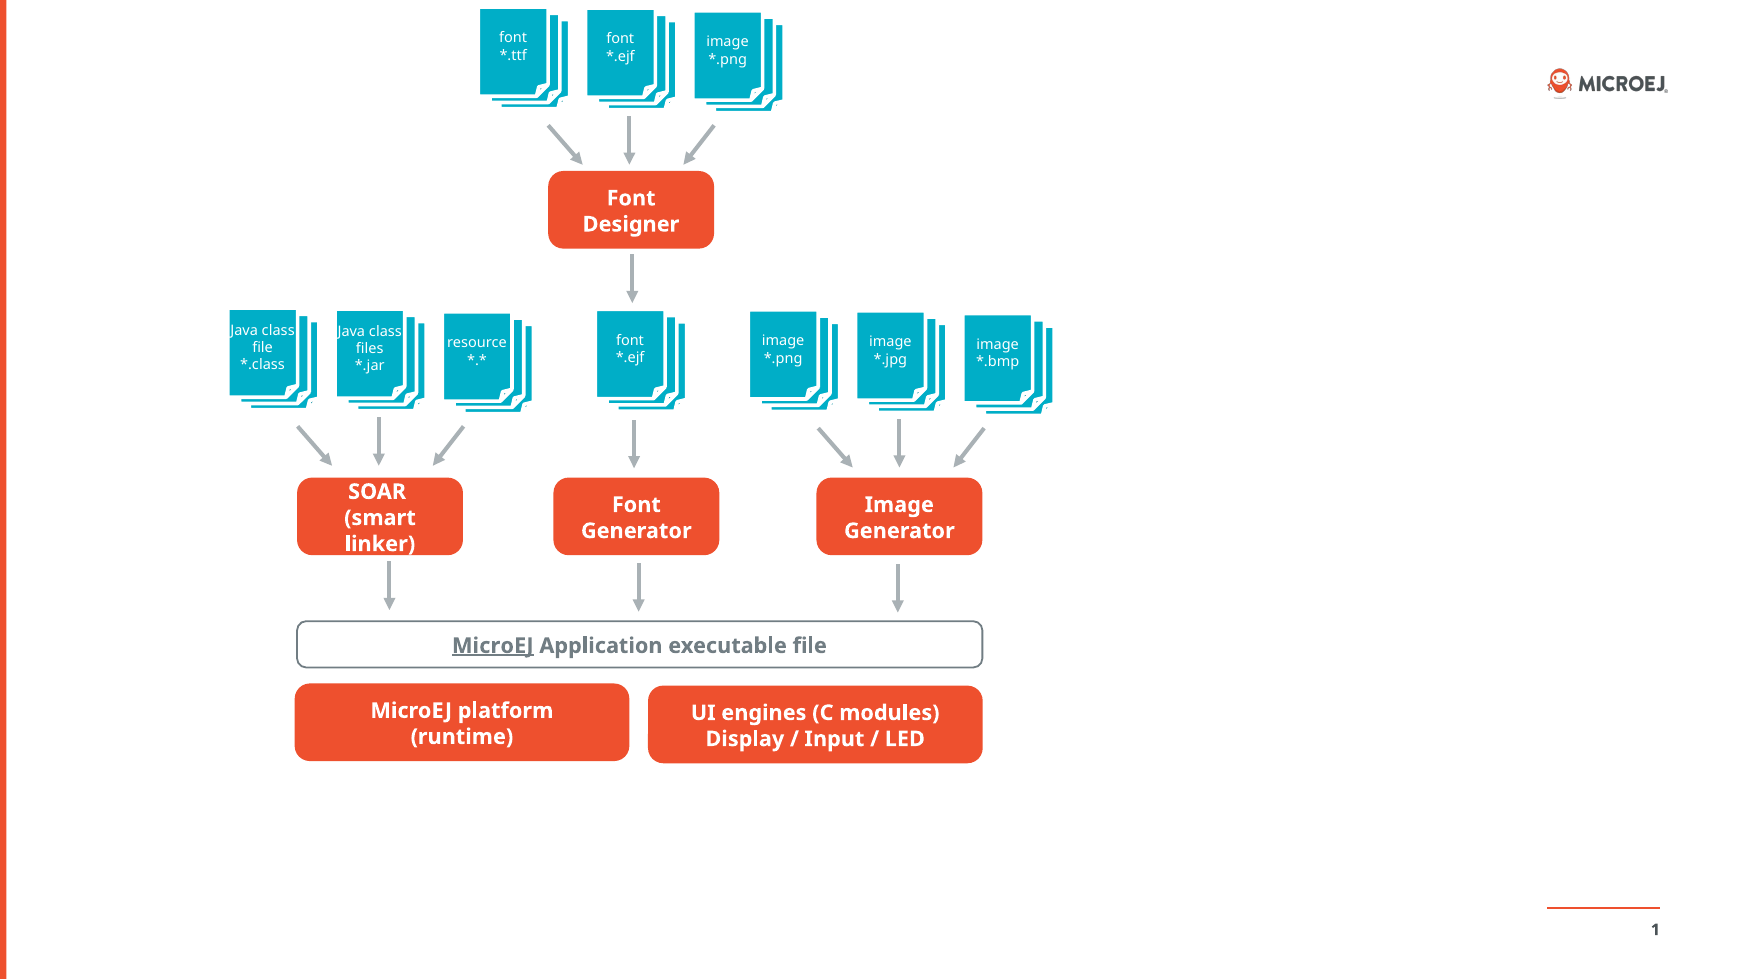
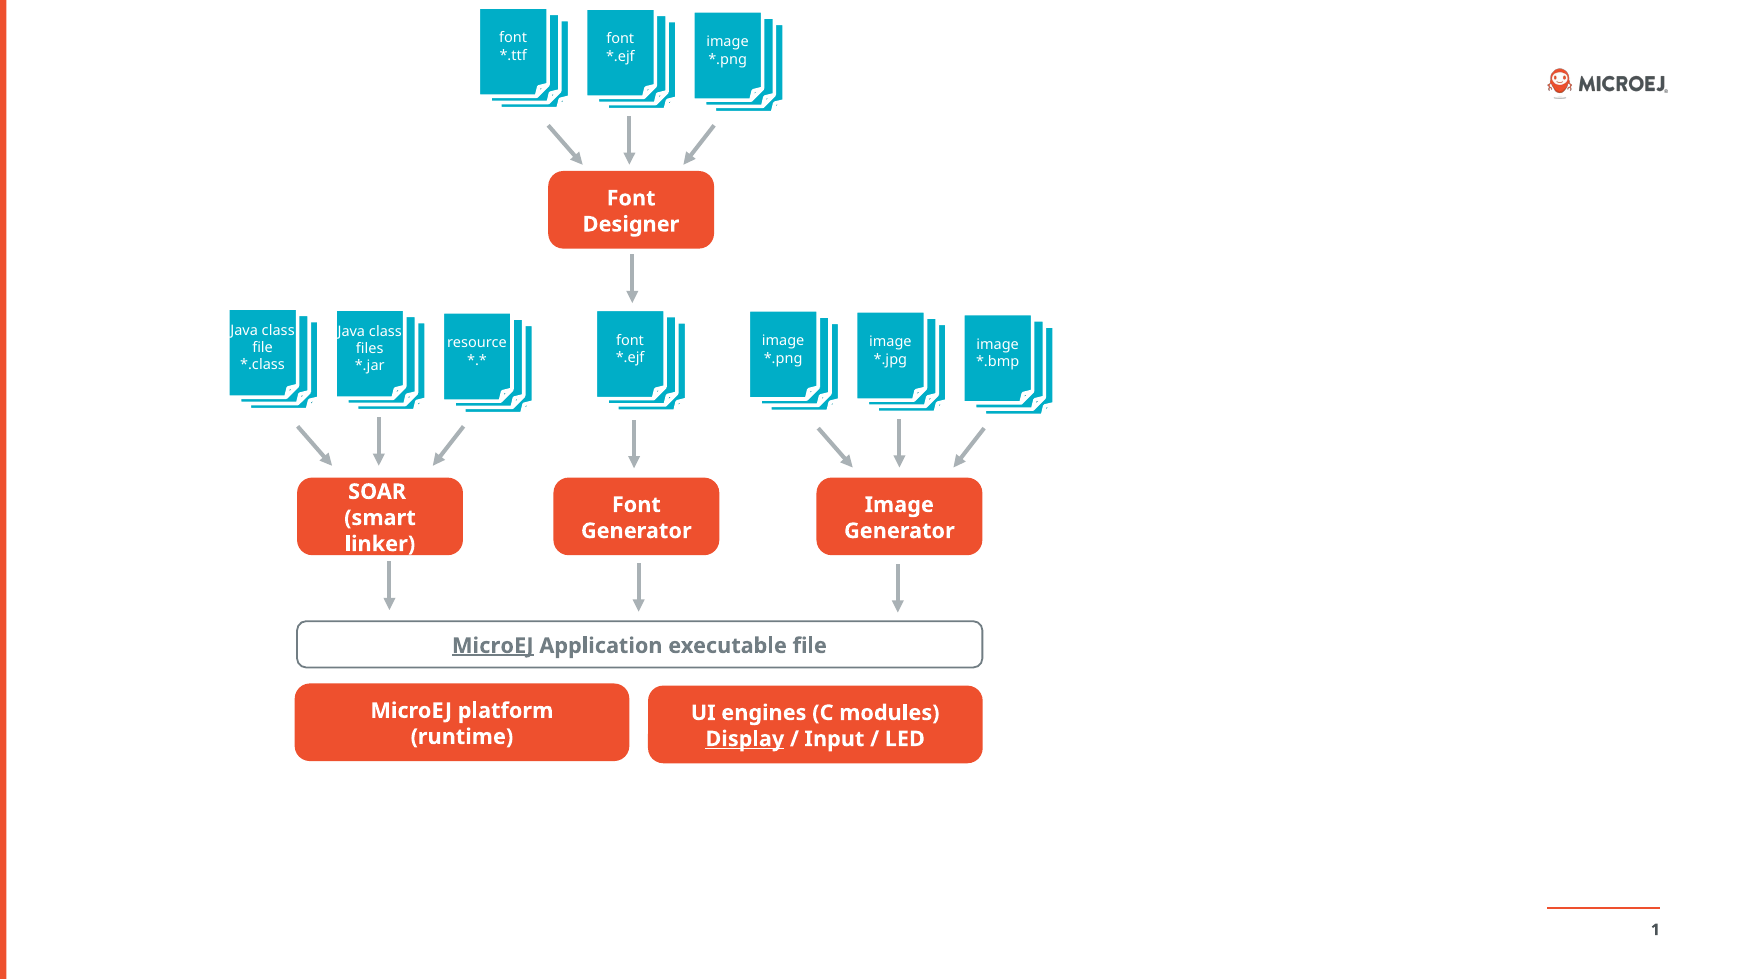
Display underline: none -> present
